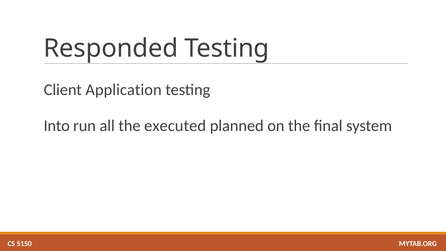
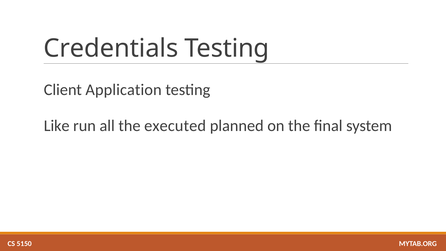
Responded: Responded -> Credentials
Into: Into -> Like
